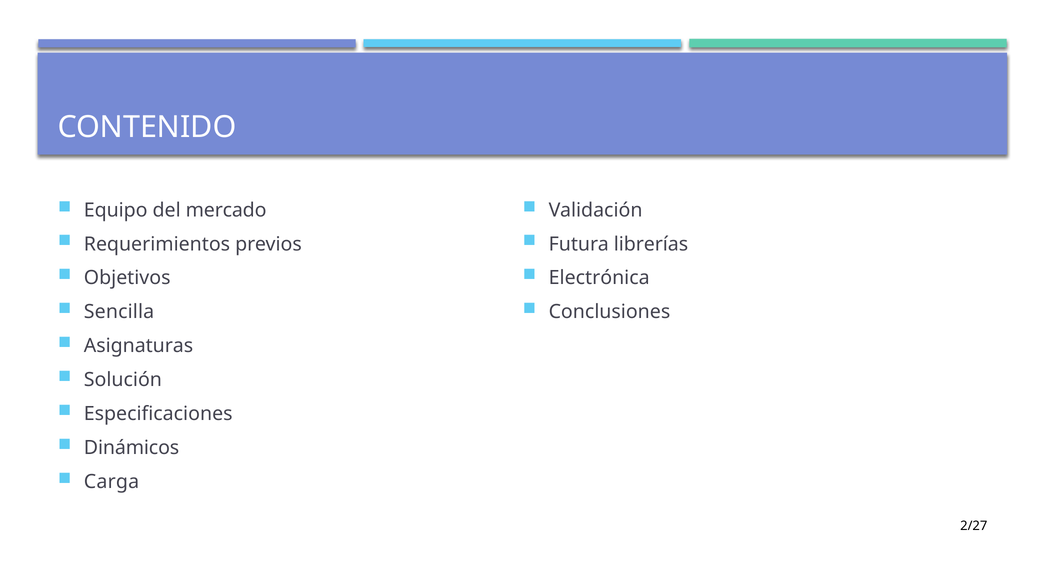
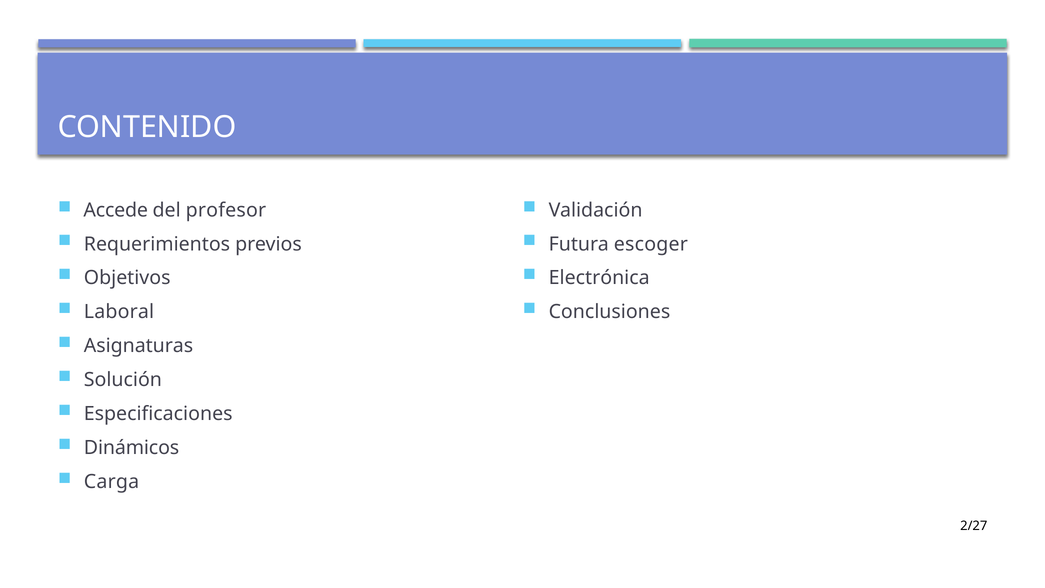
Equipo: Equipo -> Accede
mercado: mercado -> profesor
librerías: librerías -> escoger
Sencilla: Sencilla -> Laboral
